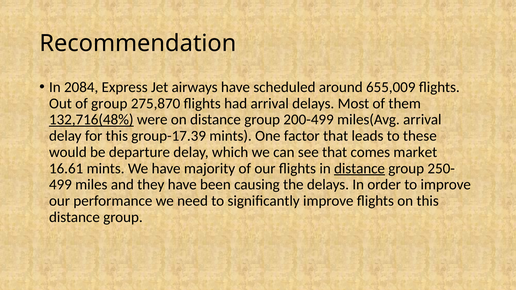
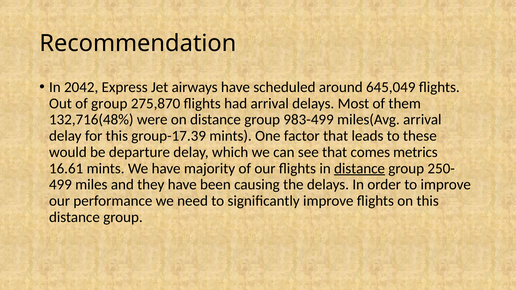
2084: 2084 -> 2042
655,009: 655,009 -> 645,049
132,716(48% underline: present -> none
200-499: 200-499 -> 983-499
market: market -> metrics
